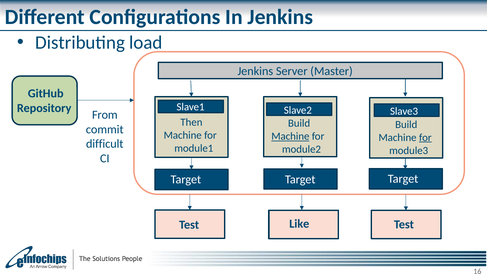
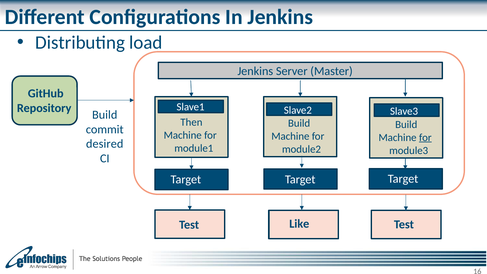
From at (105, 115): From -> Build
Machine at (290, 136) underline: present -> none
difficult: difficult -> desired
